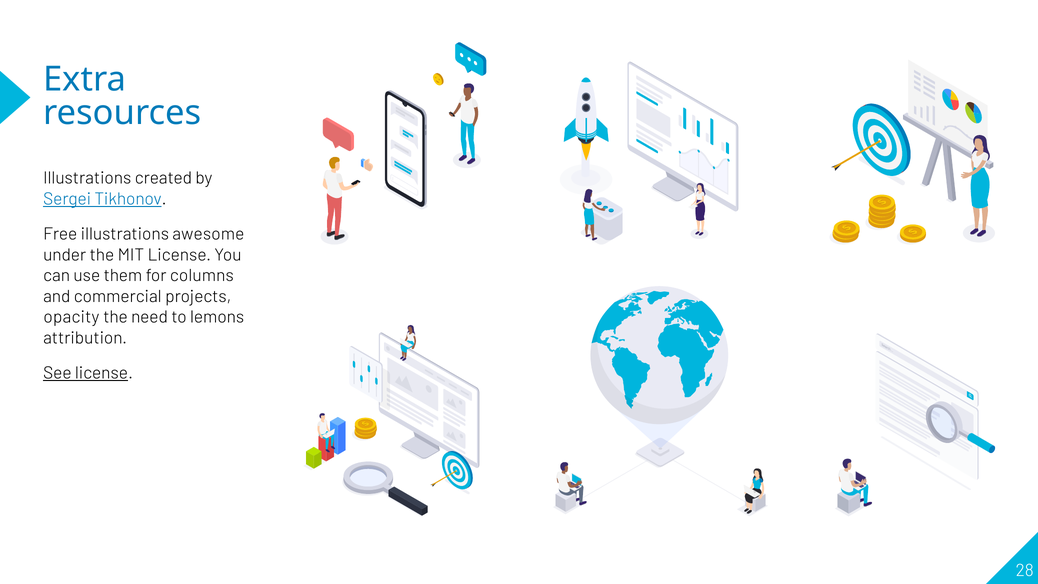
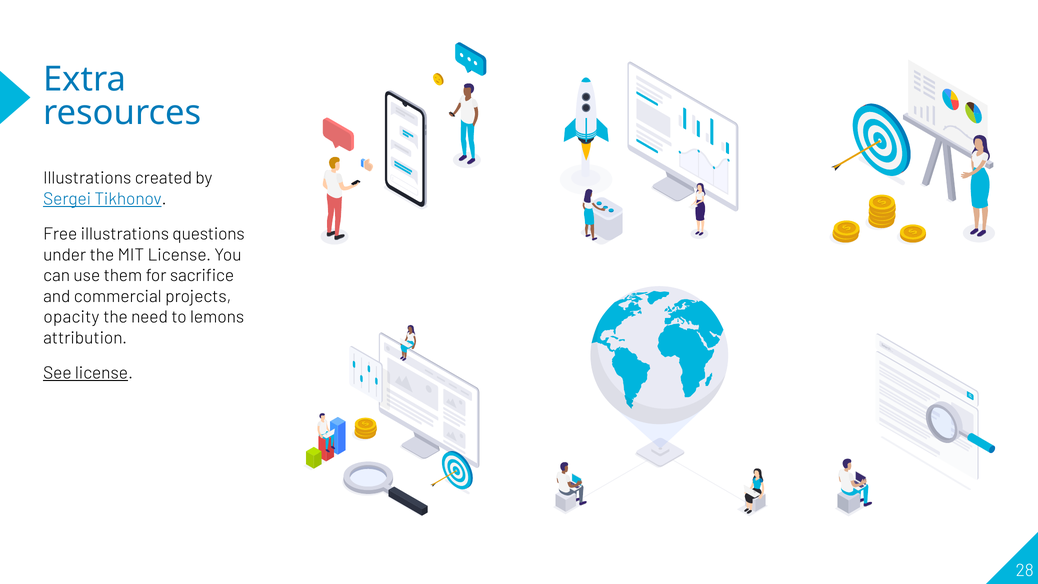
awesome: awesome -> questions
columns: columns -> sacrifice
